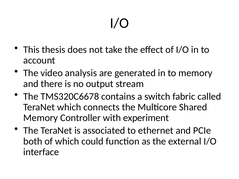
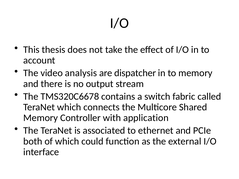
generated: generated -> dispatcher
experiment: experiment -> application
